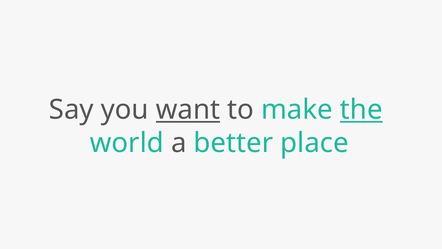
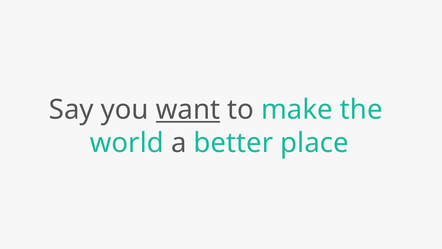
the underline: present -> none
